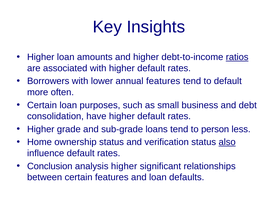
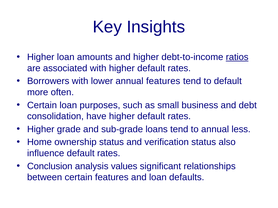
to person: person -> annual
also underline: present -> none
analysis higher: higher -> values
